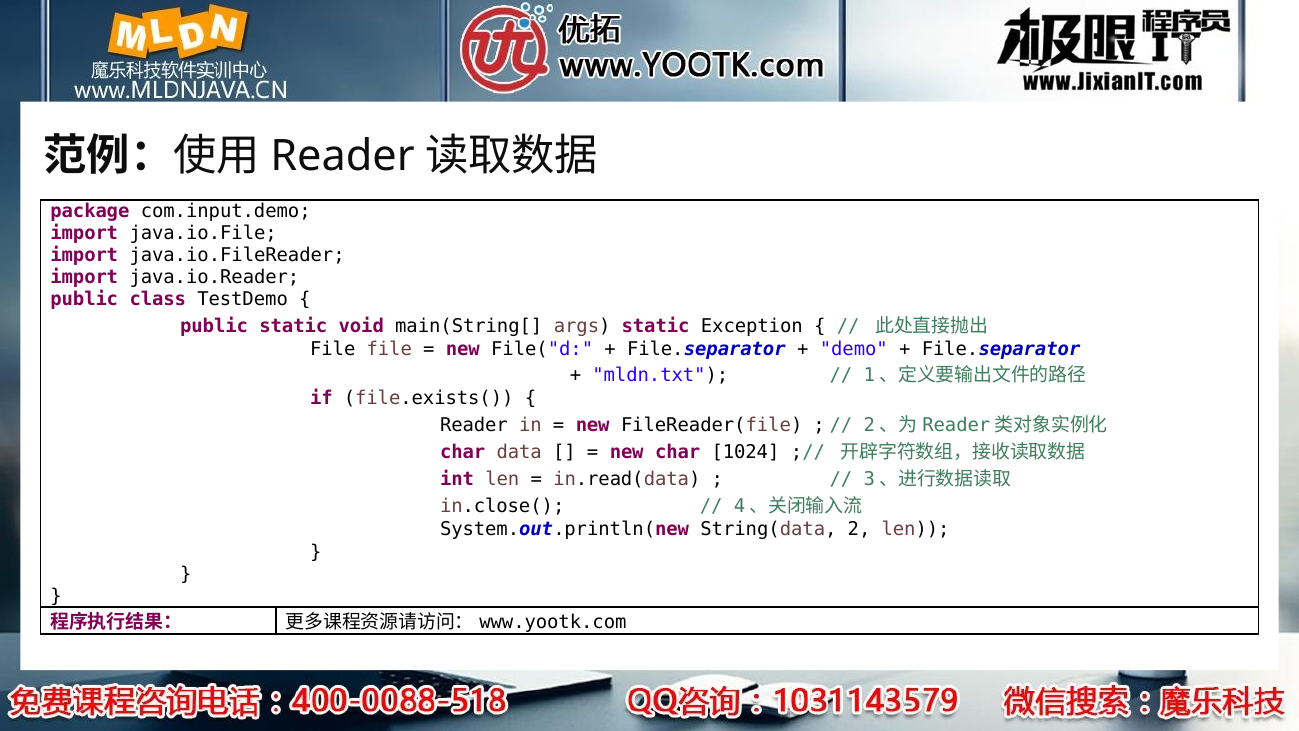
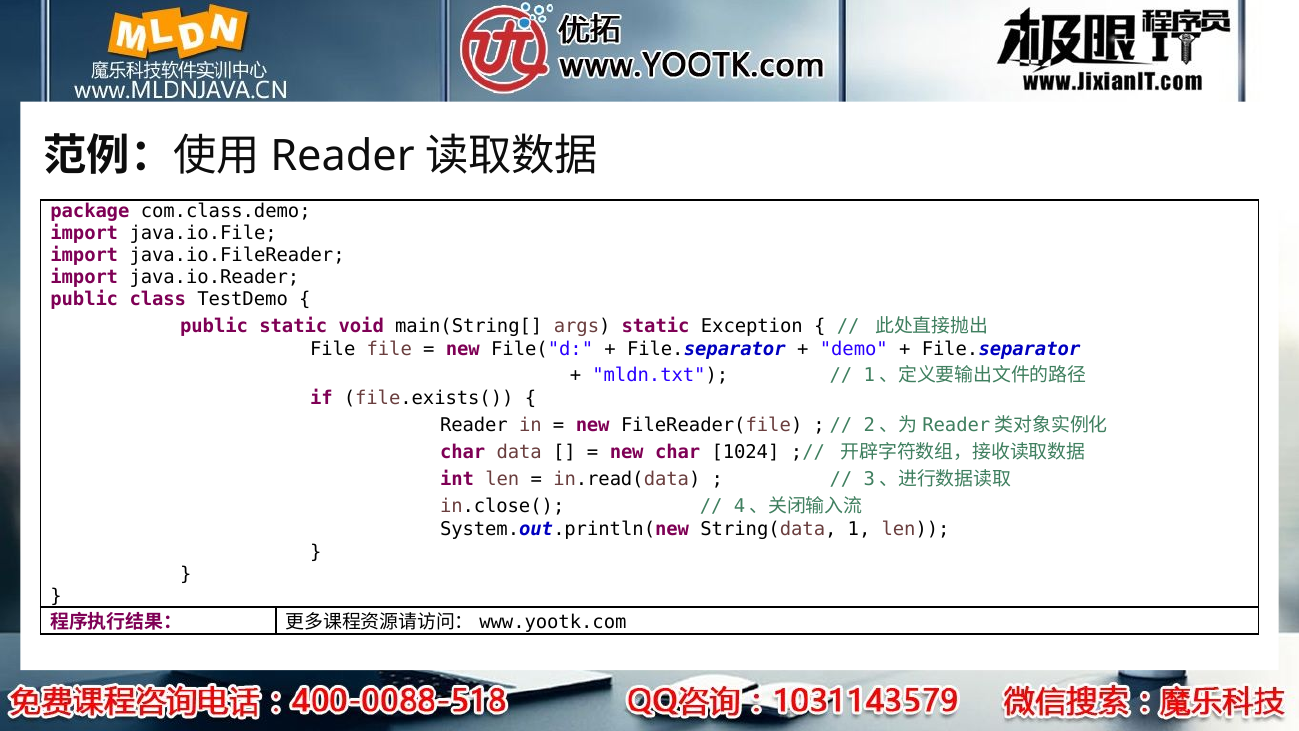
com.input.demo: com.input.demo -> com.class.demo
2: 2 -> 1
